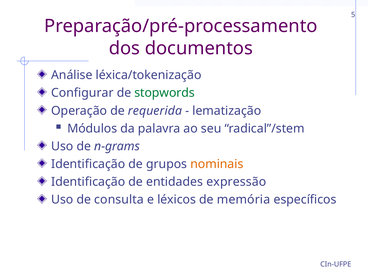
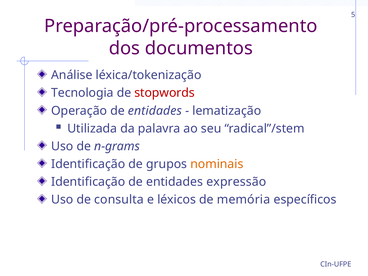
Configurar: Configurar -> Tecnologia
stopwords colour: green -> red
Operação de requerida: requerida -> entidades
Módulos: Módulos -> Utilizada
